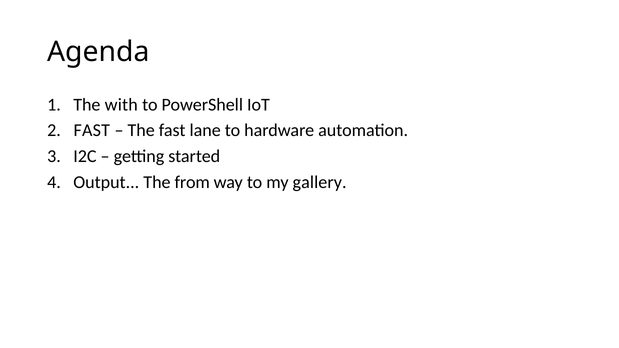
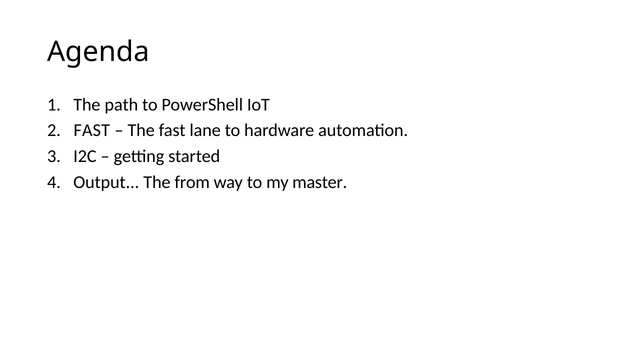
with: with -> path
gallery: gallery -> master
